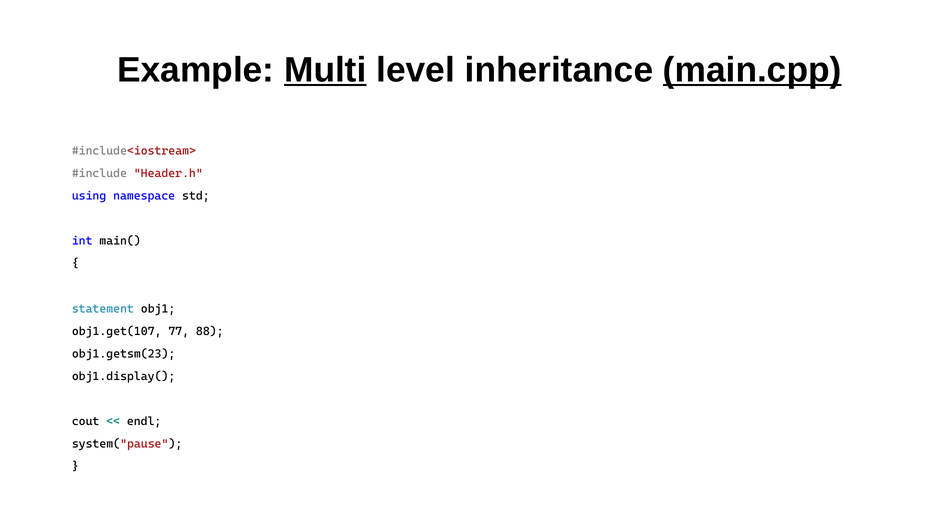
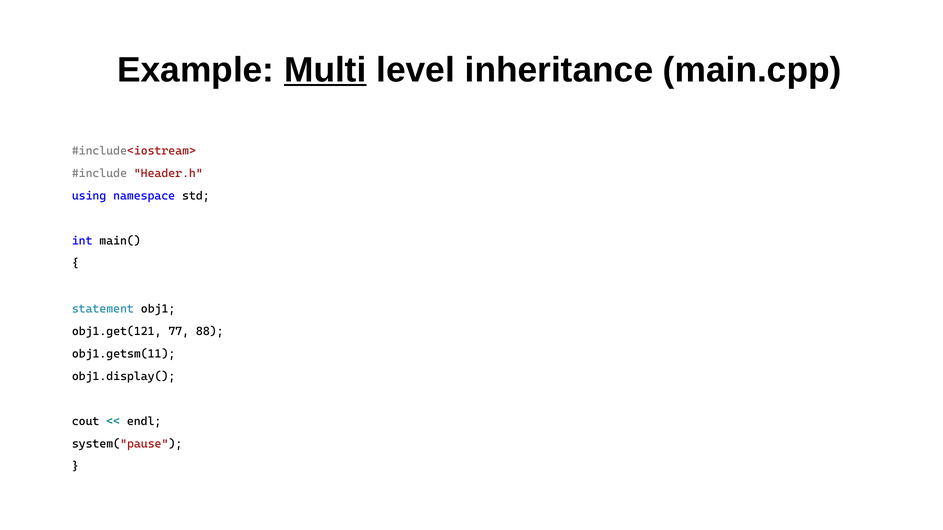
main.cpp underline: present -> none
obj1.get(107: obj1.get(107 -> obj1.get(121
obj1.getsm(23: obj1.getsm(23 -> obj1.getsm(11
